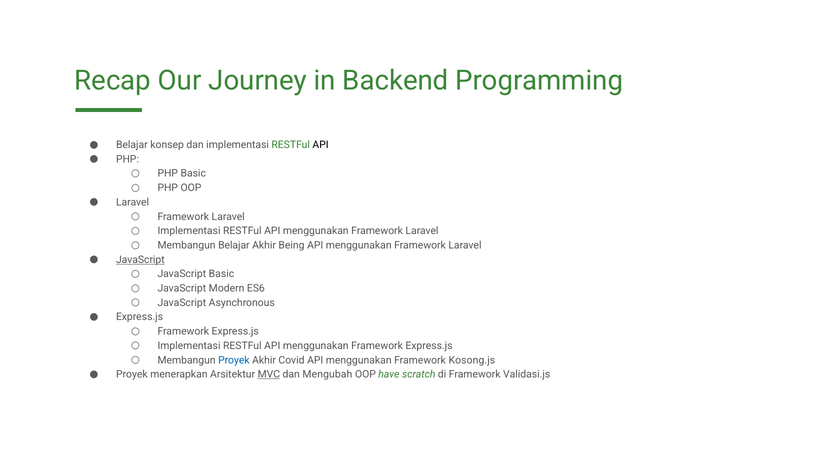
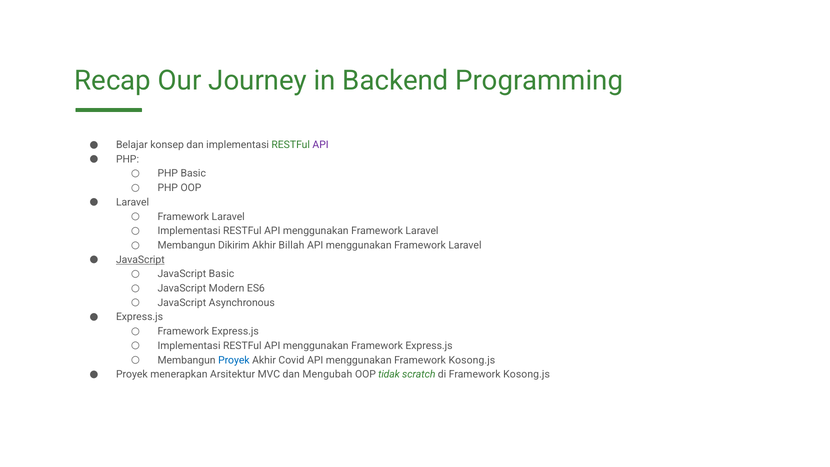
API at (321, 145) colour: black -> purple
Membangun Belajar: Belajar -> Dikirim
Being: Being -> Billah
MVC underline: present -> none
have: have -> tidak
di Framework Validasi.js: Validasi.js -> Kosong.js
